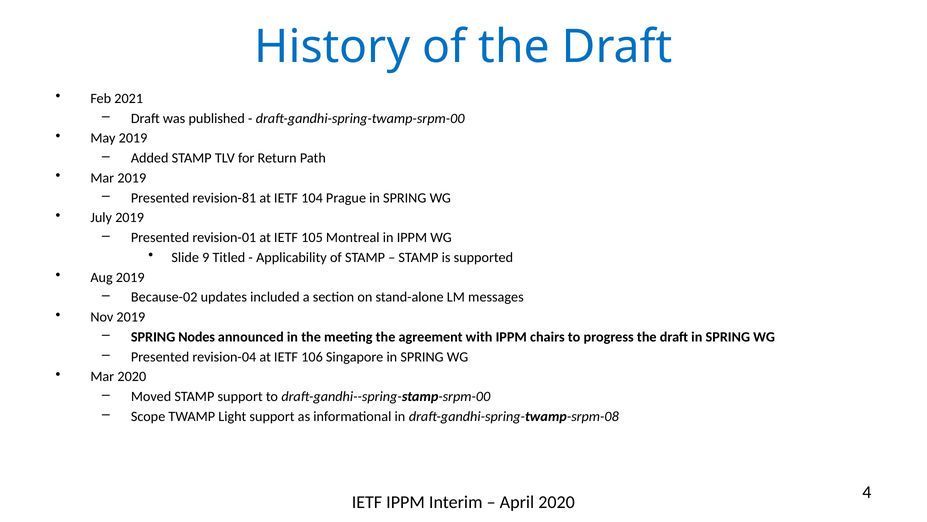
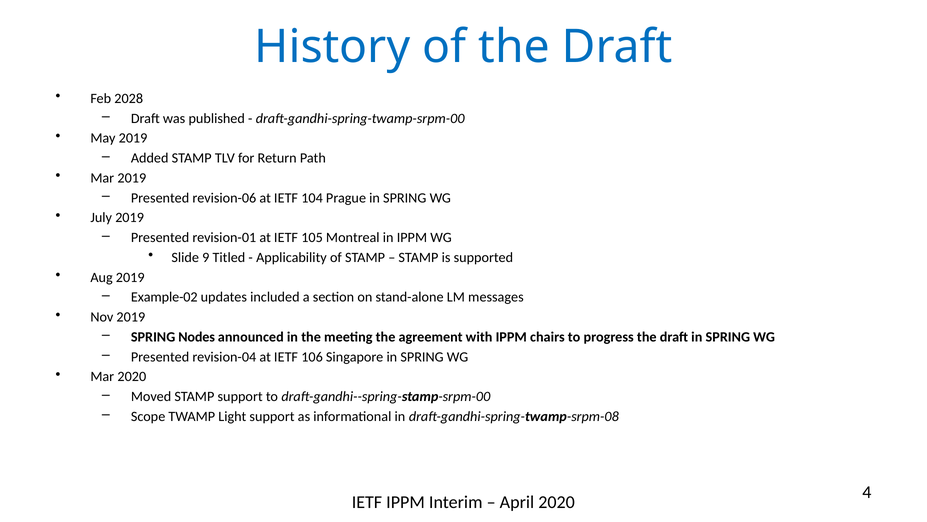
2021: 2021 -> 2028
revision-81: revision-81 -> revision-06
Because-02: Because-02 -> Example-02
